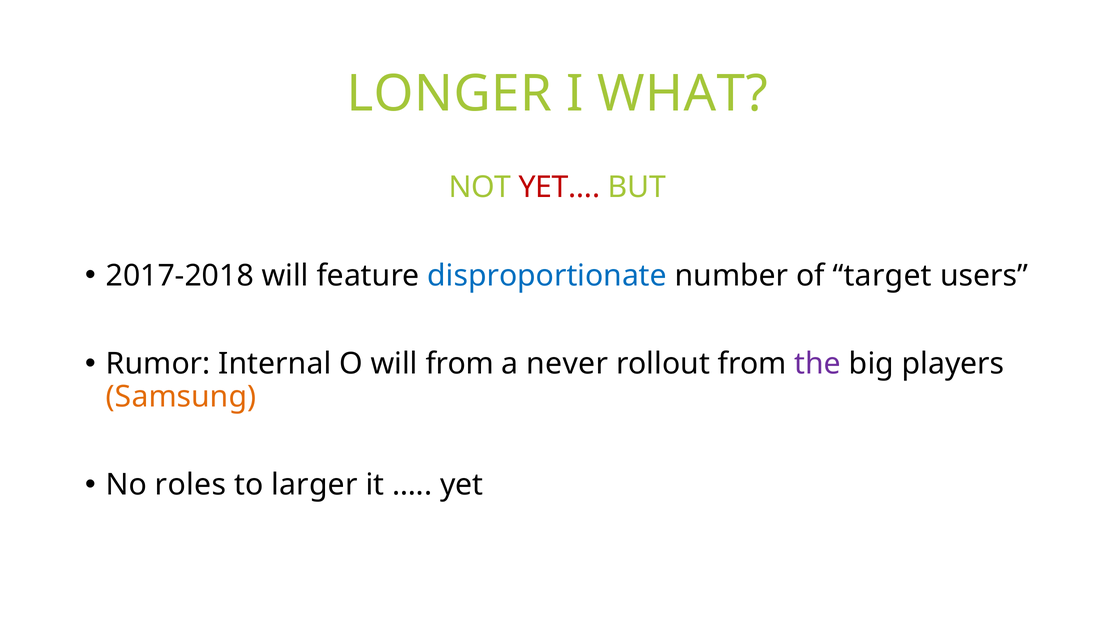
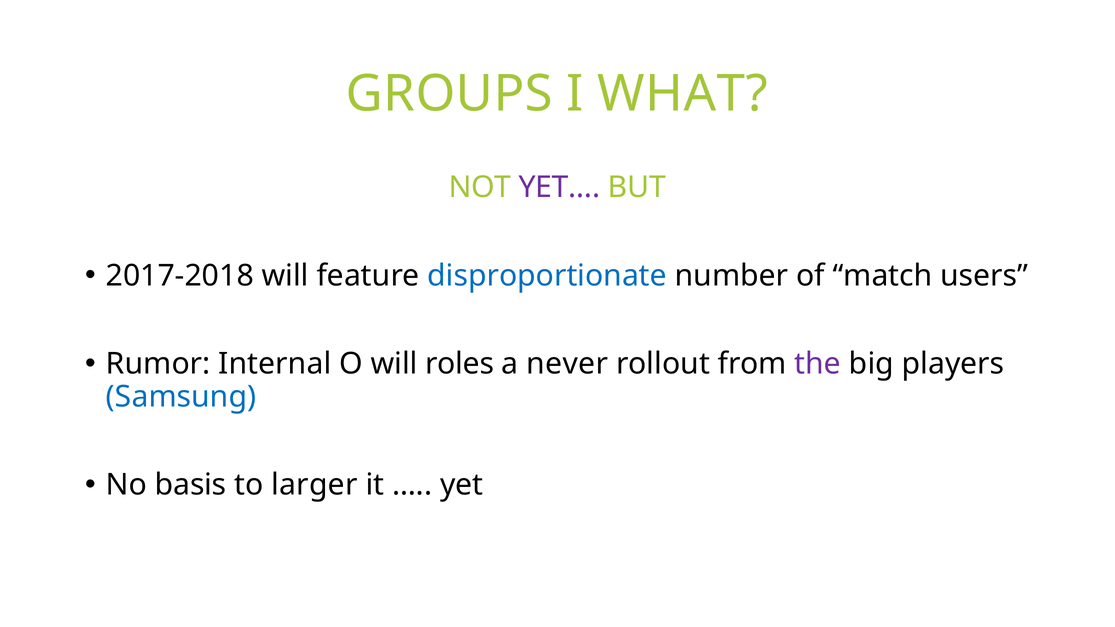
LONGER: LONGER -> GROUPS
YET… colour: red -> purple
target: target -> match
will from: from -> roles
Samsung colour: orange -> blue
roles: roles -> basis
